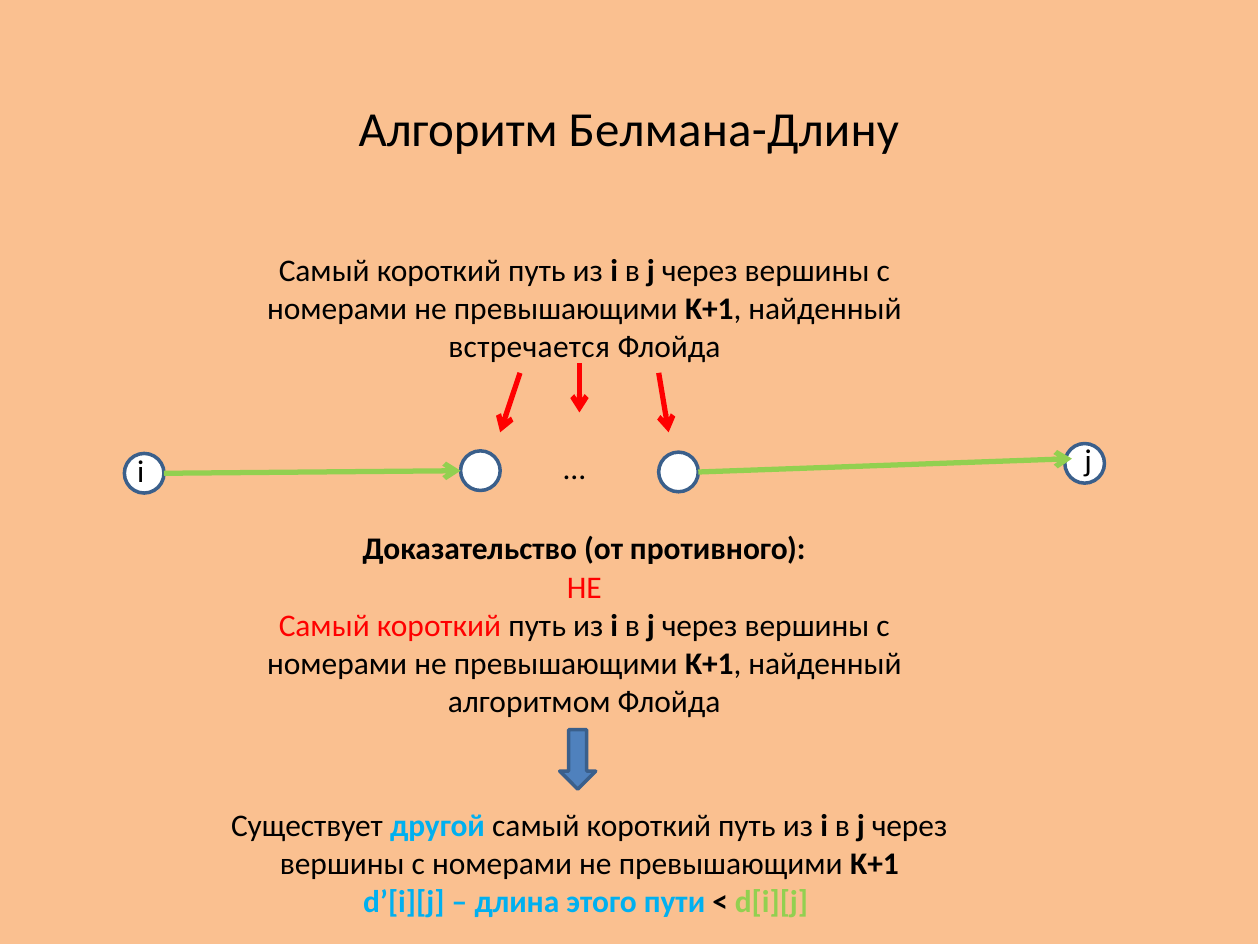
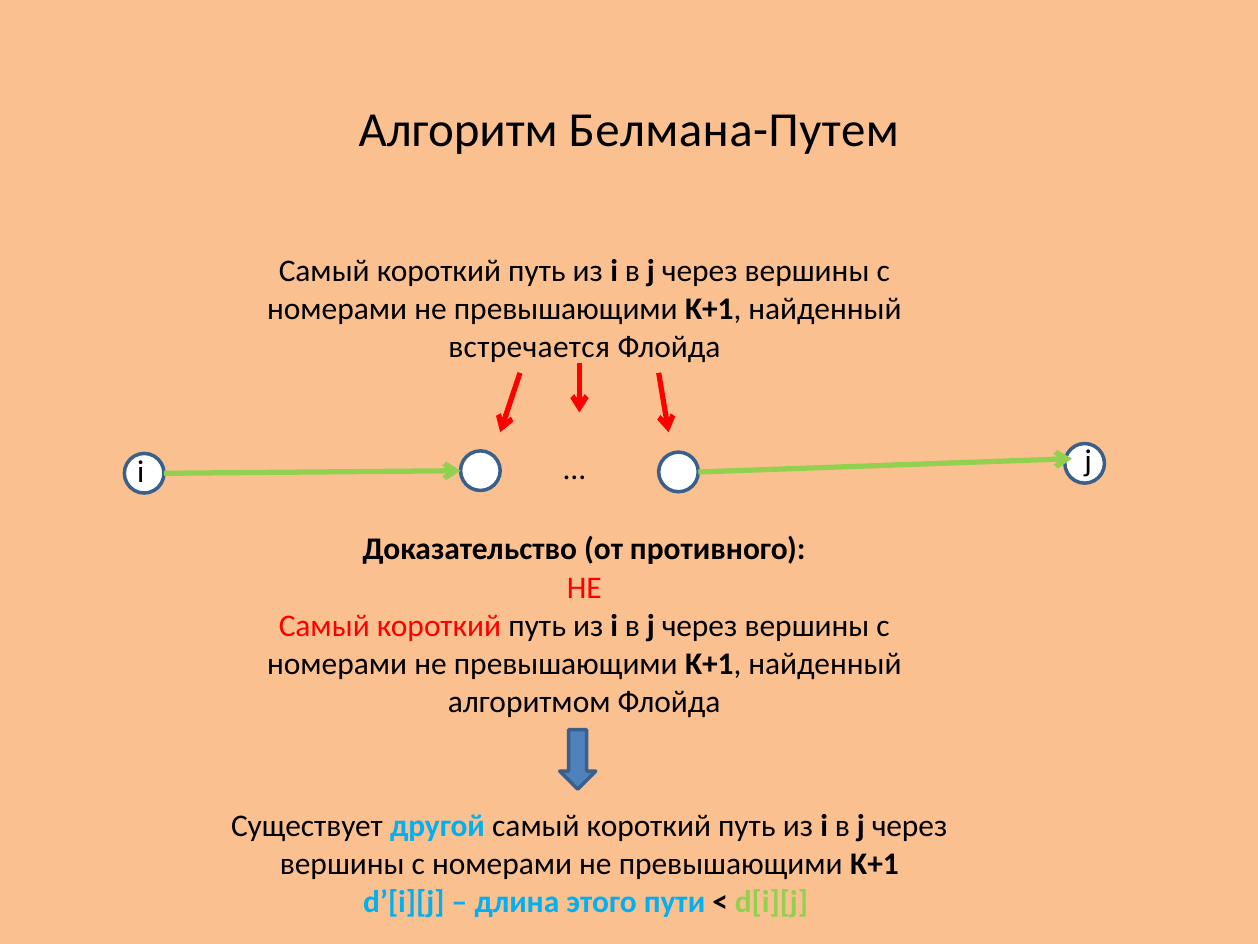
Белмана-Длину: Белмана-Длину -> Белмана-Путем
